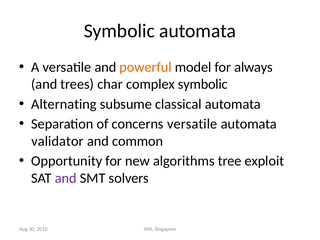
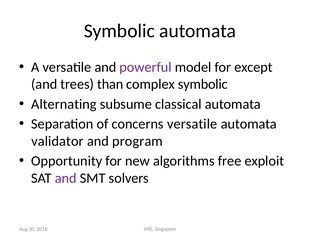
powerful colour: orange -> purple
always: always -> except
char: char -> than
common: common -> program
tree: tree -> free
